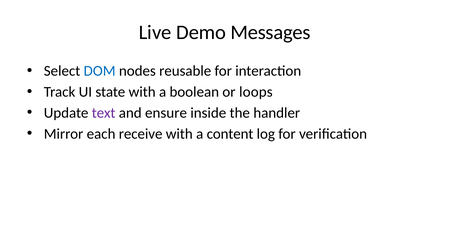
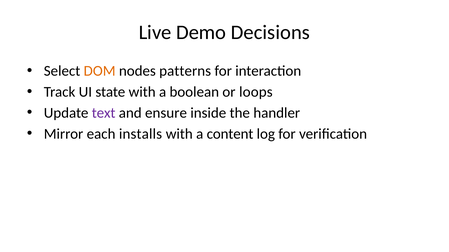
Messages: Messages -> Decisions
DOM colour: blue -> orange
reusable: reusable -> patterns
receive: receive -> installs
